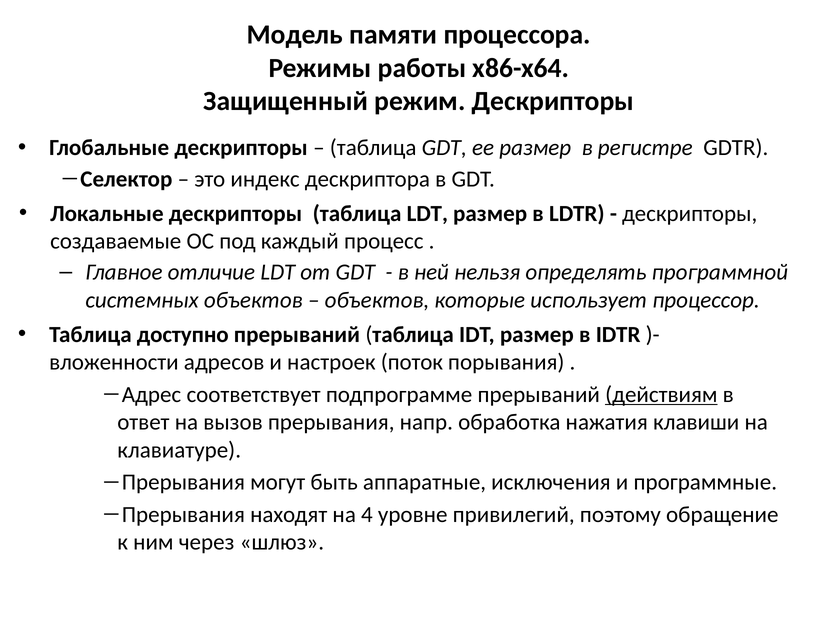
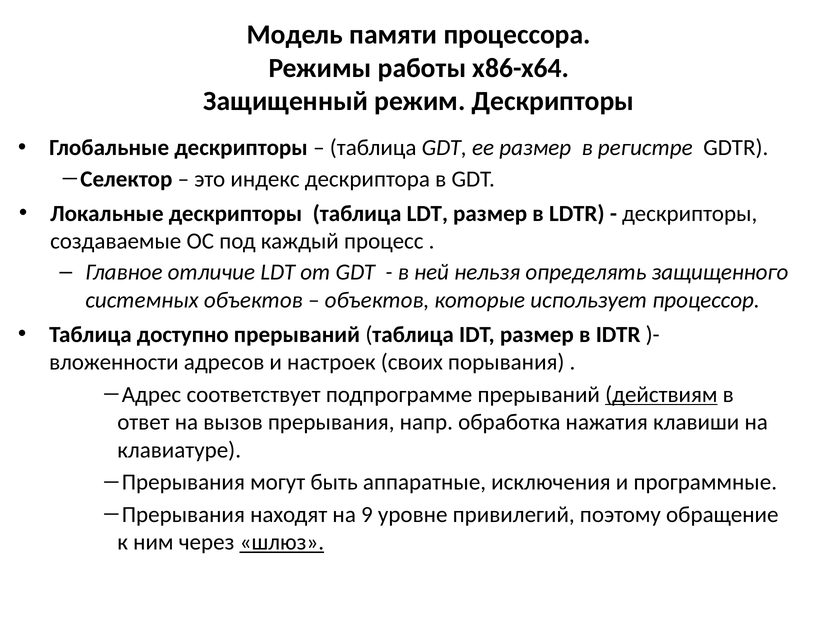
программной: программной -> защищенного
поток: поток -> своих
4: 4 -> 9
шлюз underline: none -> present
